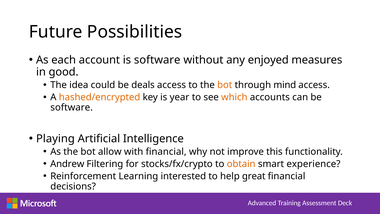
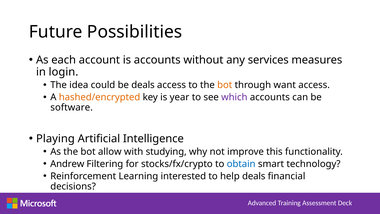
is software: software -> accounts
enjoyed: enjoyed -> services
good: good -> login
mind: mind -> want
which colour: orange -> purple
with financial: financial -> studying
obtain colour: orange -> blue
experience: experience -> technology
help great: great -> deals
